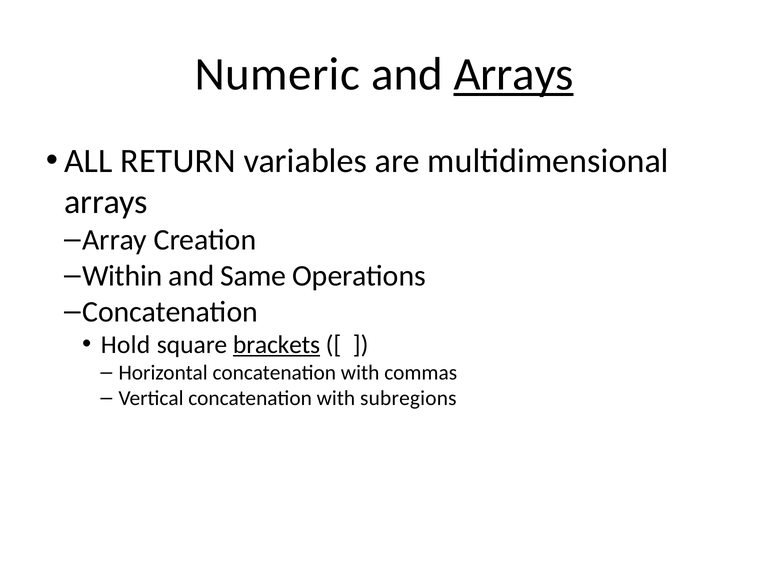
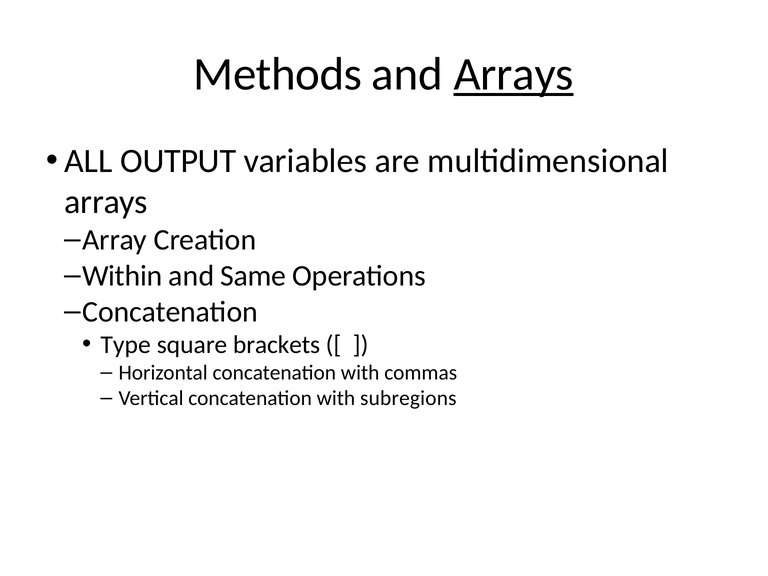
Numeric: Numeric -> Methods
RETURN: RETURN -> OUTPUT
Hold: Hold -> Type
brackets underline: present -> none
